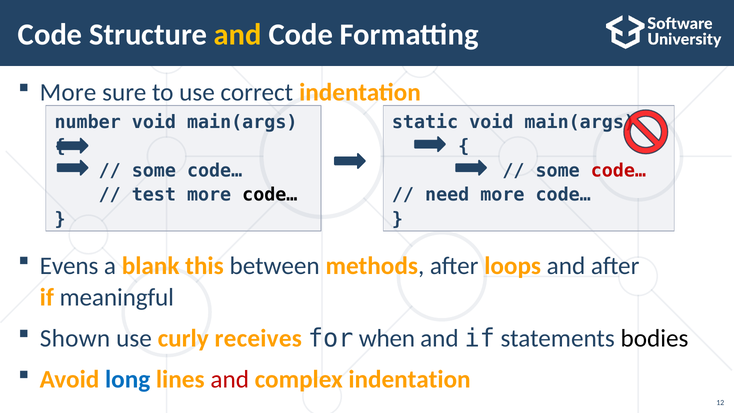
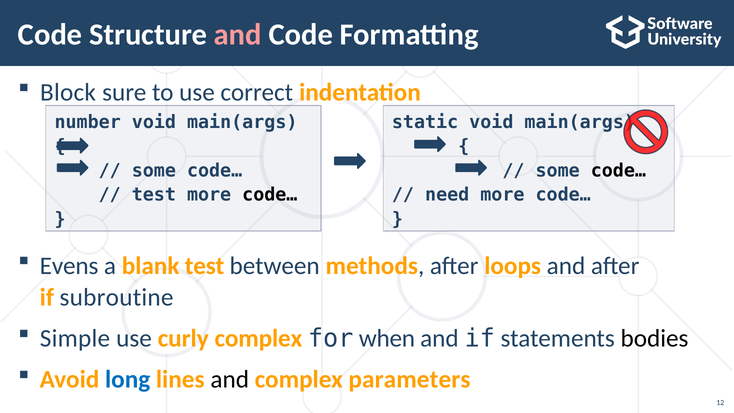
and at (238, 35) colour: yellow -> pink
More at (68, 93): More -> Block
code… at (618, 171) colour: red -> black
blank this: this -> test
meaningful: meaningful -> subroutine
Shown: Shown -> Simple
curly receives: receives -> complex
and at (230, 379) colour: red -> black
complex indentation: indentation -> parameters
